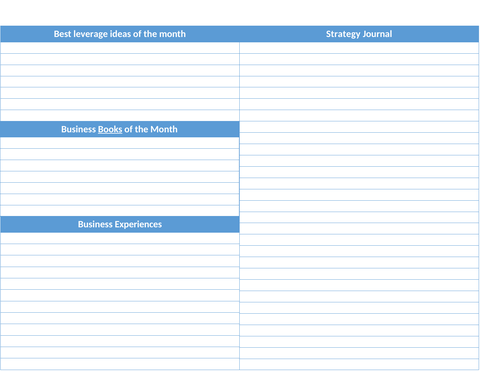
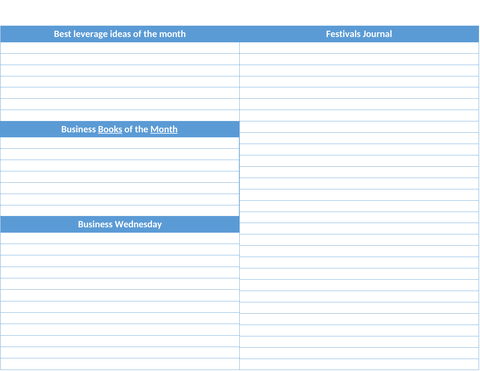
Strategy: Strategy -> Festivals
Month at (164, 129) underline: none -> present
Experiences: Experiences -> Wednesday
